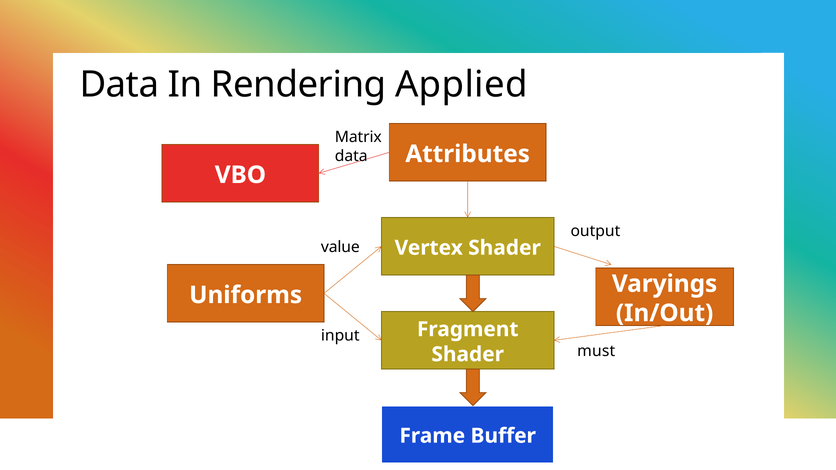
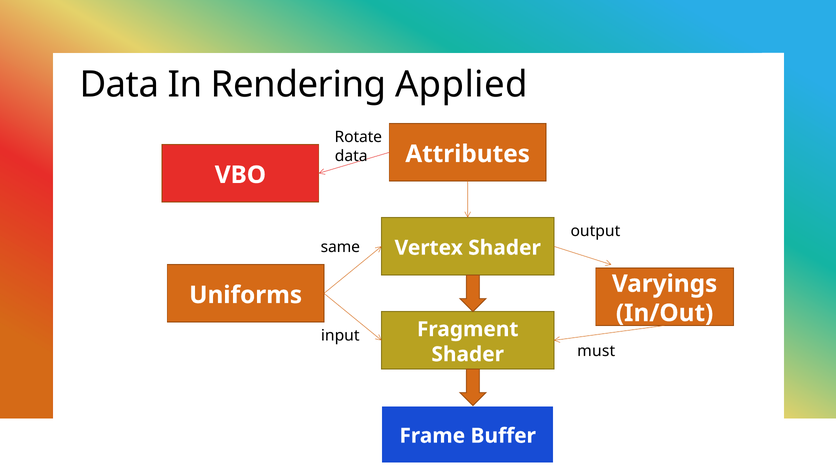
Matrix: Matrix -> Rotate
value: value -> same
